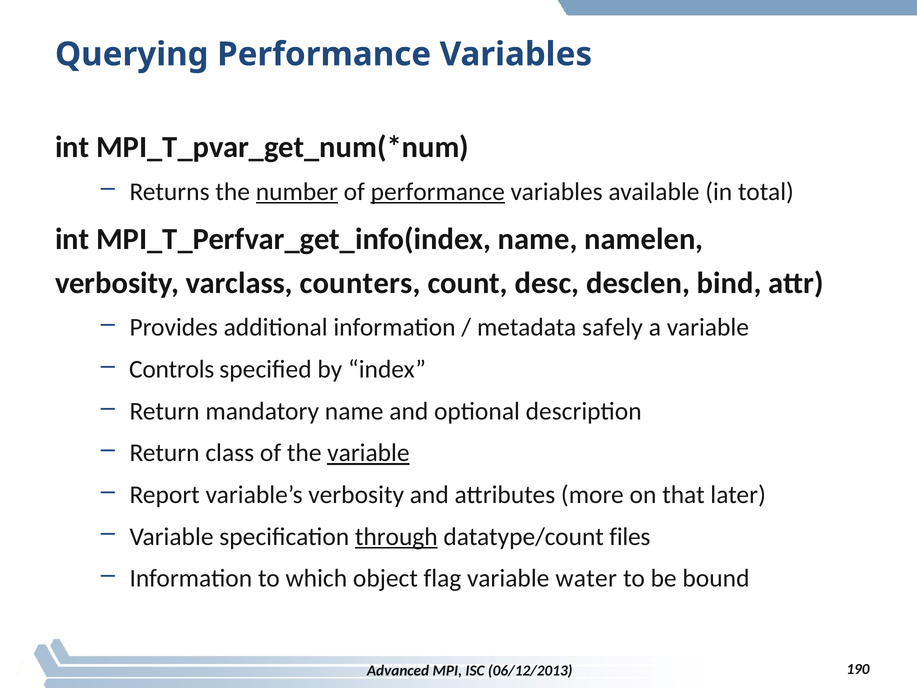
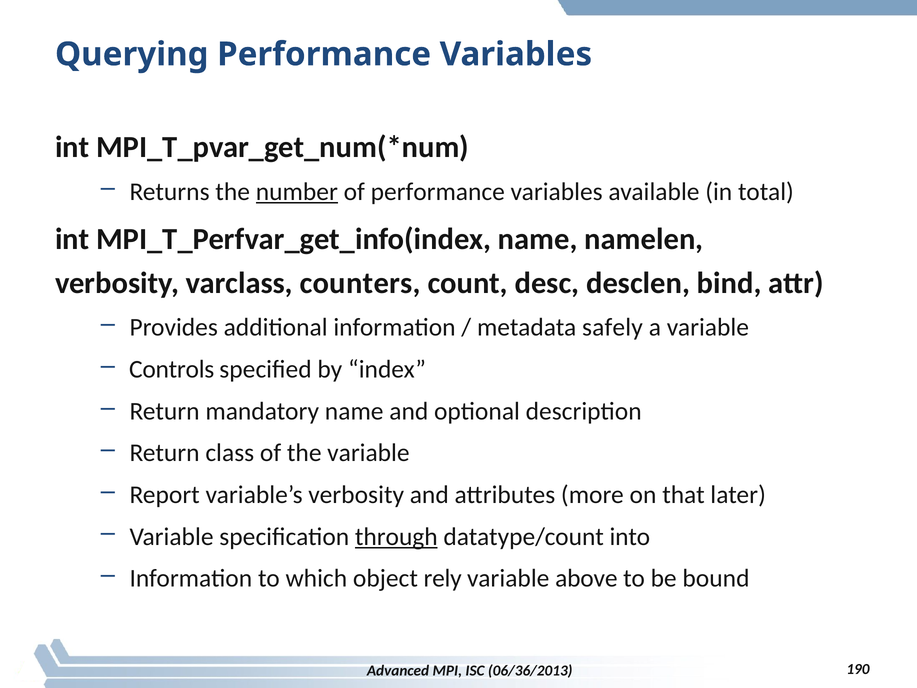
performance at (438, 192) underline: present -> none
variable at (368, 453) underline: present -> none
files: files -> into
flag: flag -> rely
water: water -> above
06/12/2013: 06/12/2013 -> 06/36/2013
